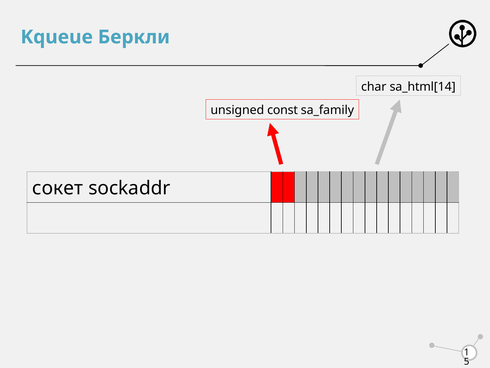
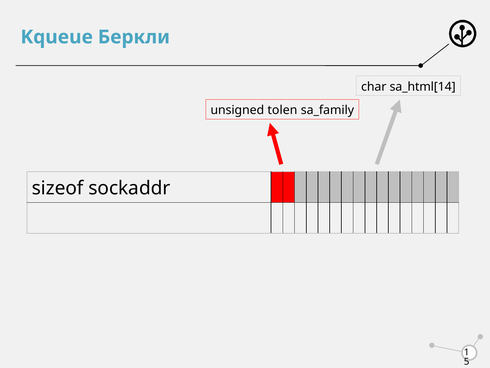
const: const -> tolen
сокет: сокет -> sizeof
